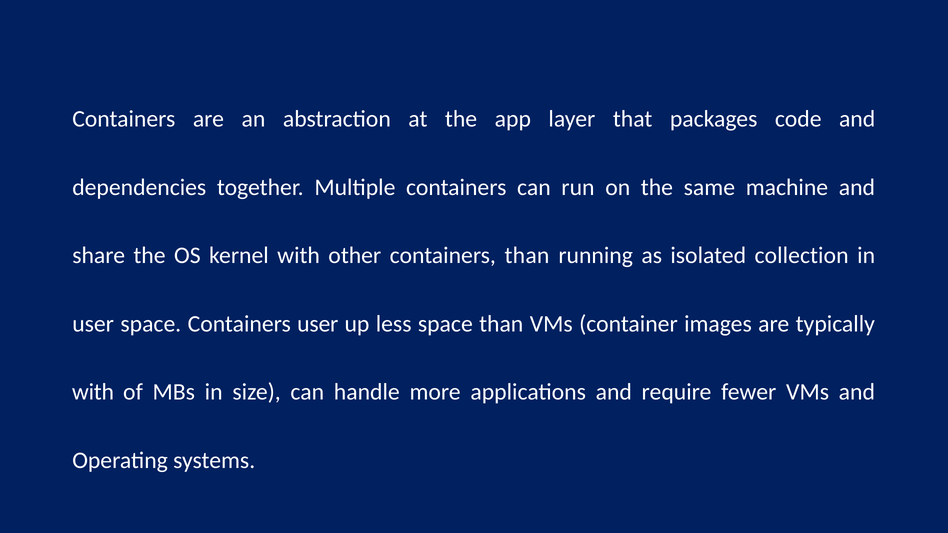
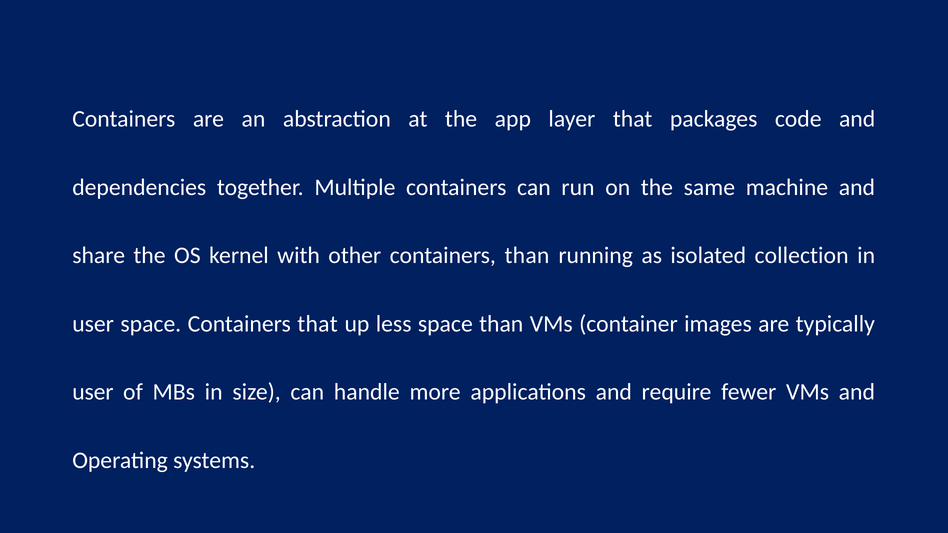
Containers user: user -> that
with at (93, 392): with -> user
